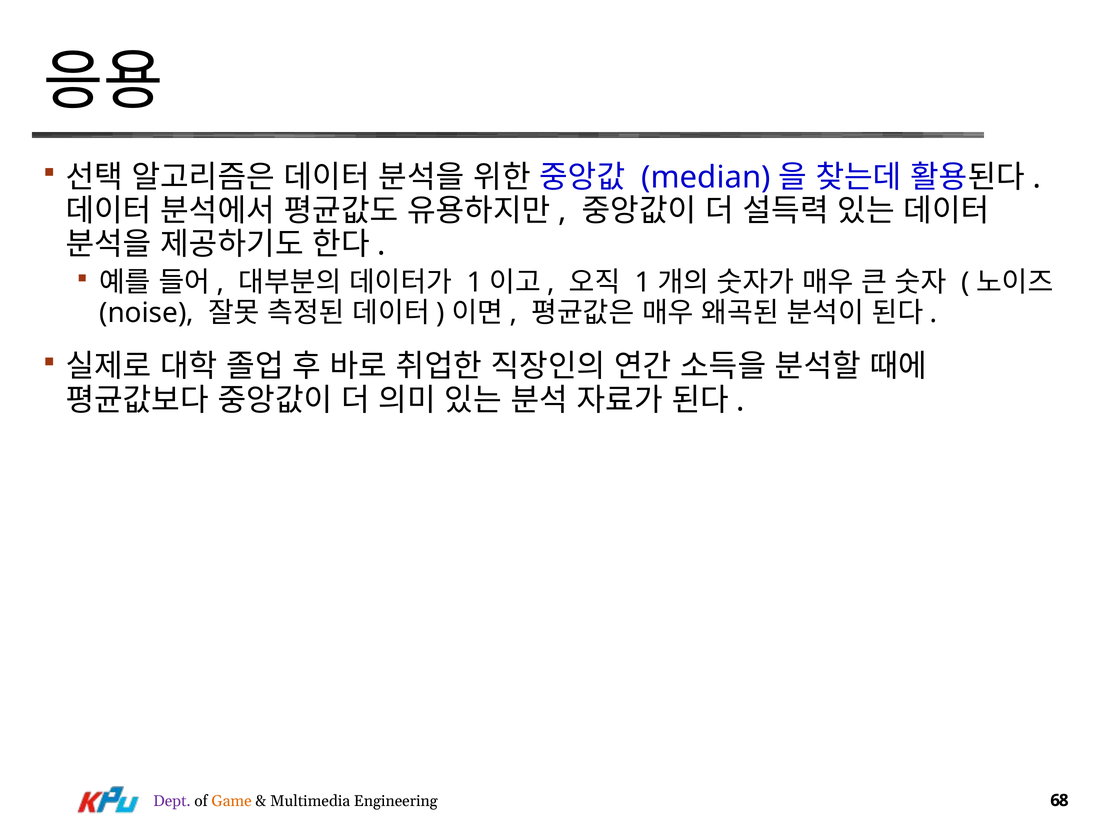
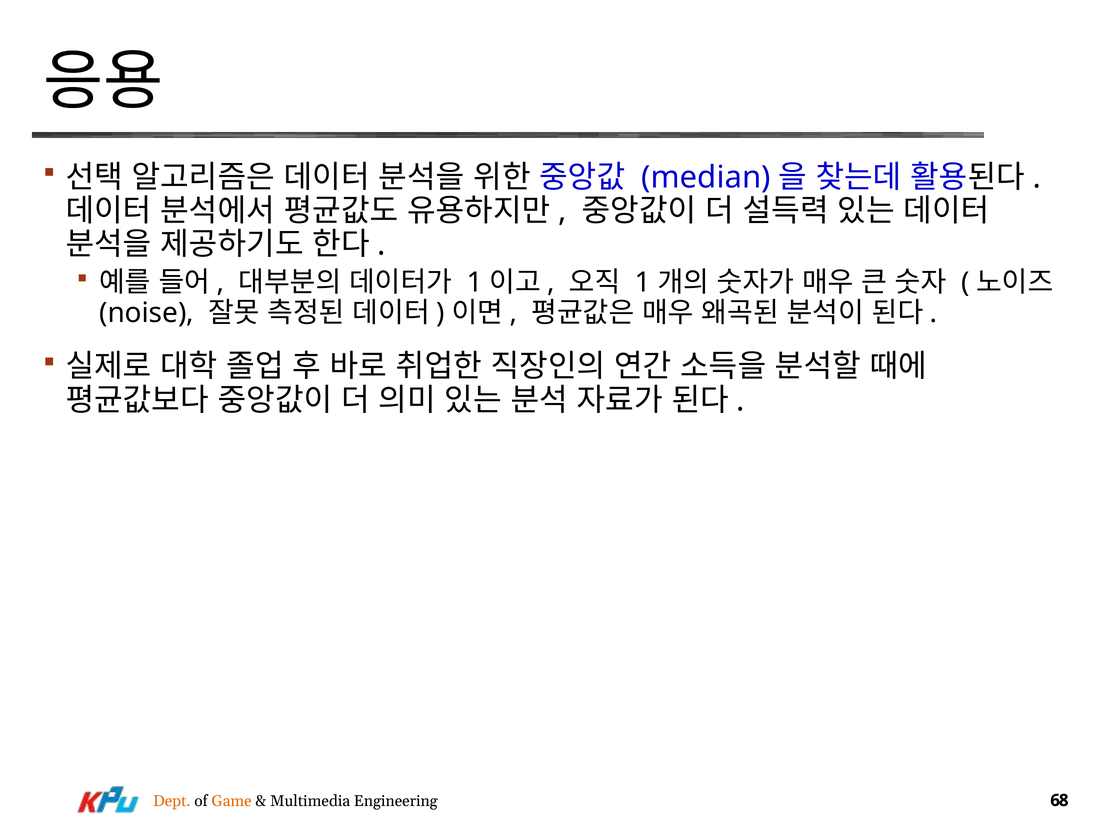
Dept colour: purple -> orange
